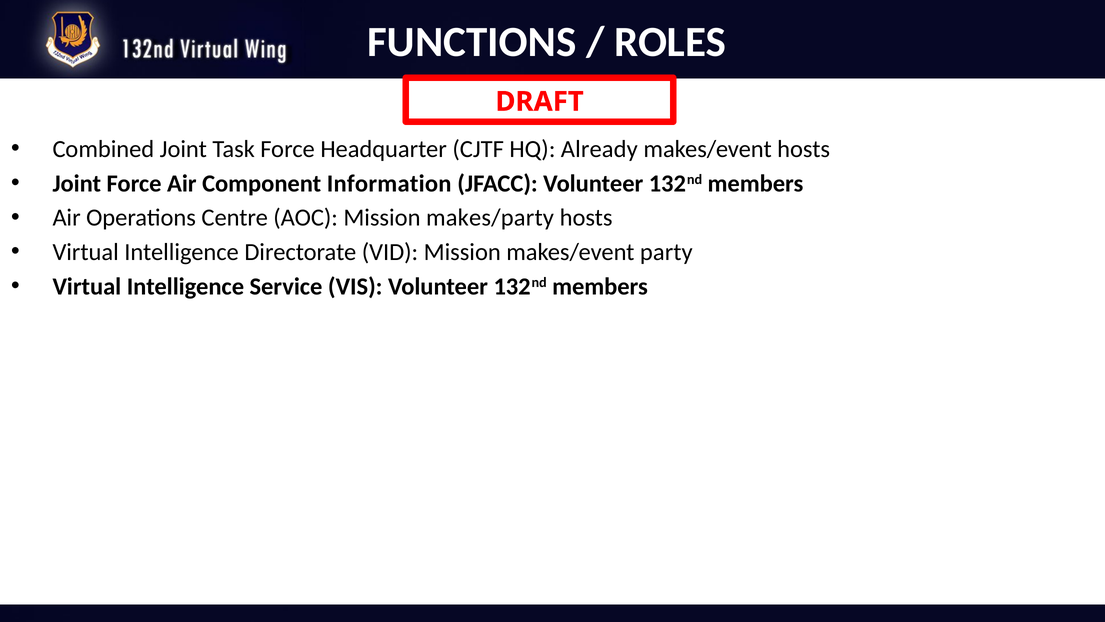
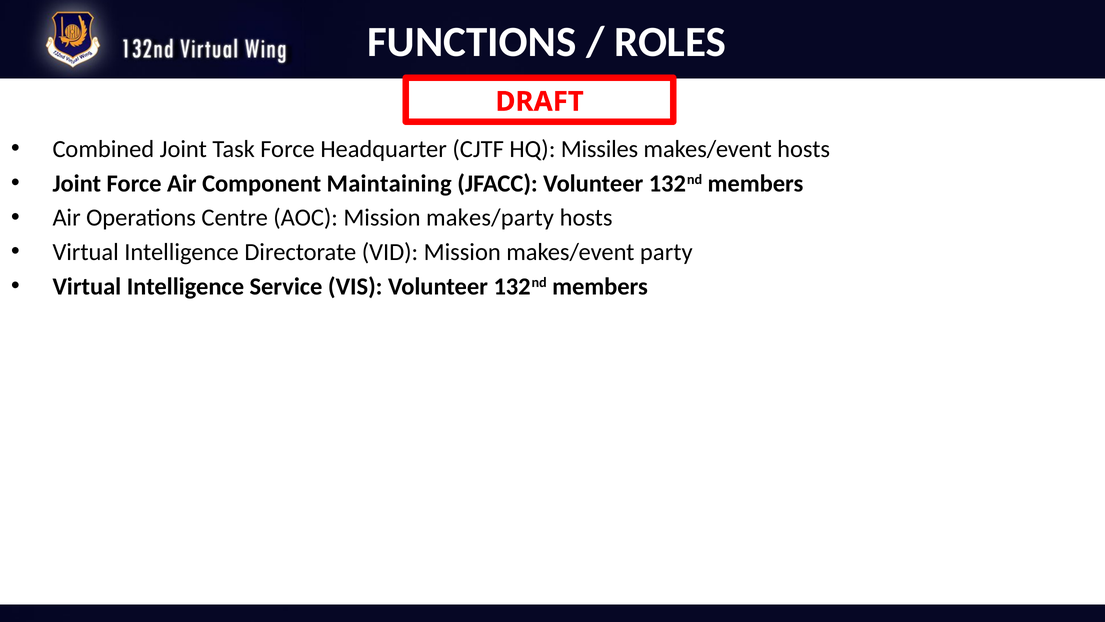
Already: Already -> Missiles
Information: Information -> Maintaining
